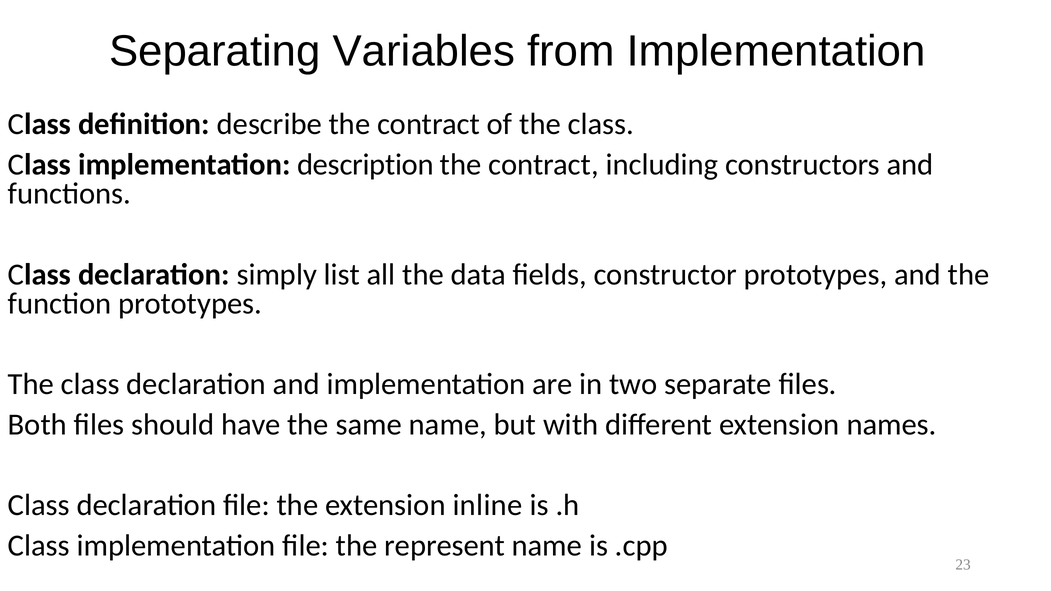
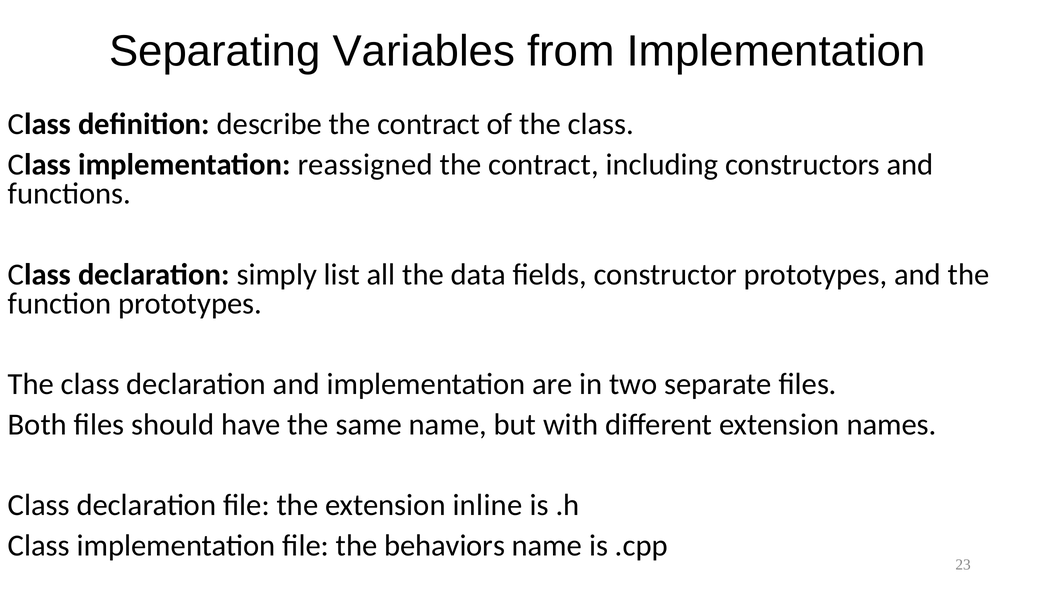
description: description -> reassigned
represent: represent -> behaviors
